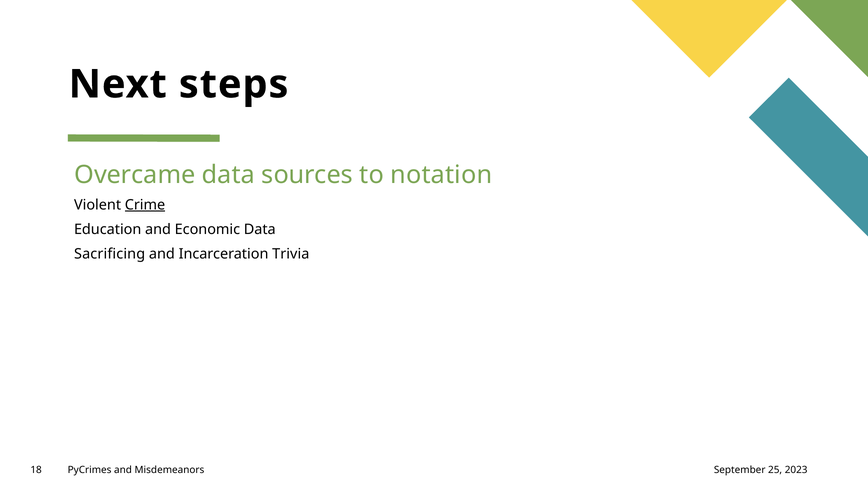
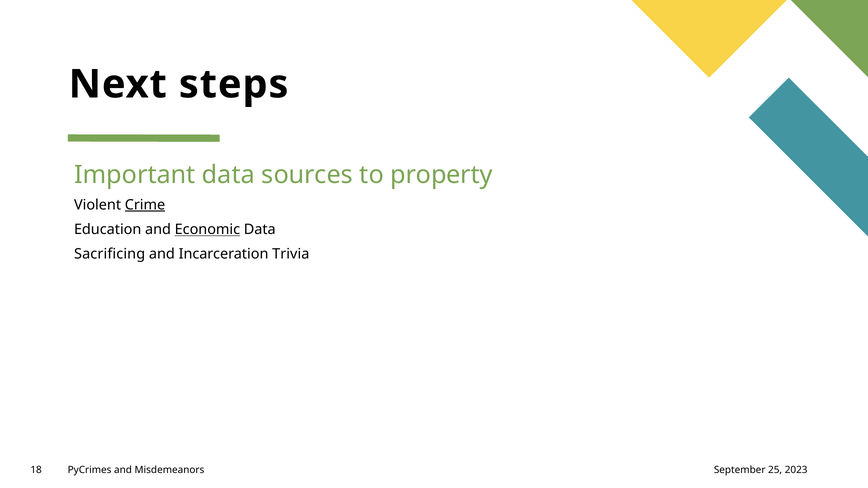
Overcame: Overcame -> Important
notation: notation -> property
Economic underline: none -> present
